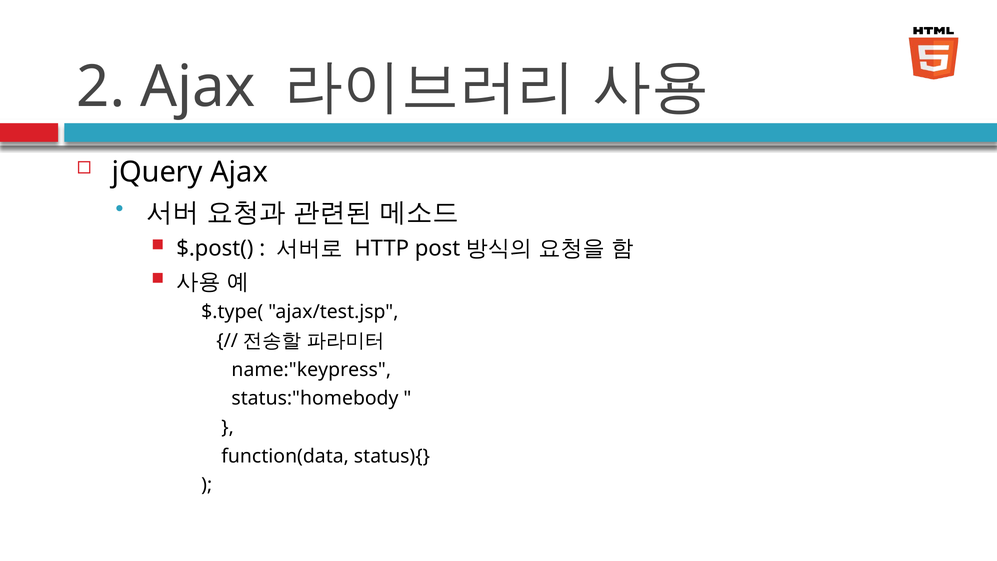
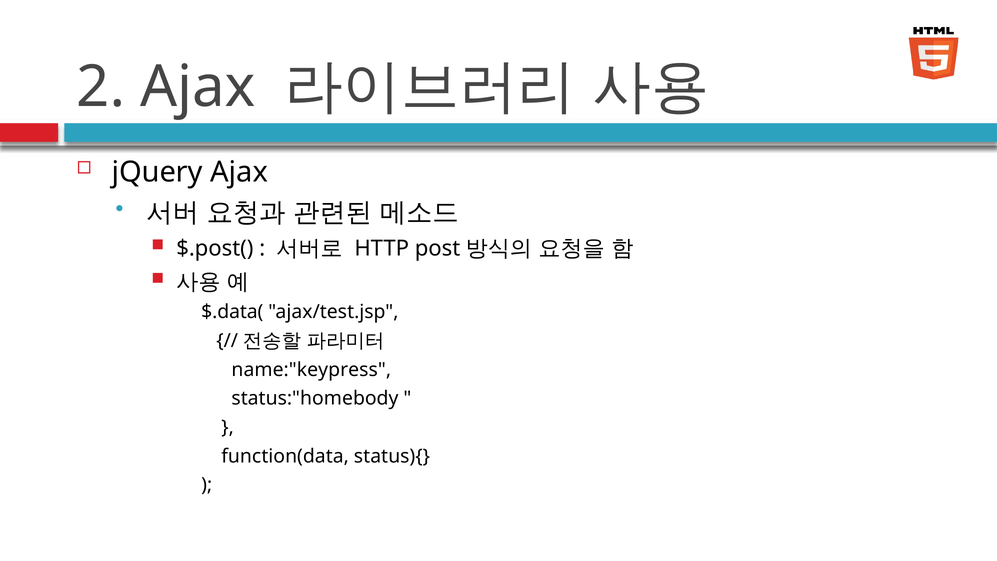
$.type(: $.type( -> $.data(
